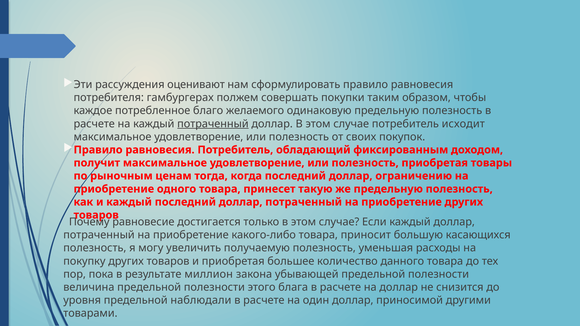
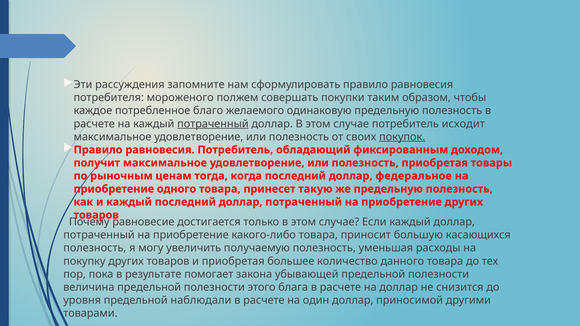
оценивают: оценивают -> запомните
гамбургерах: гамбургерах -> мороженого
покупок underline: none -> present
ограничению: ограничению -> федеральное
миллион: миллион -> помогает
